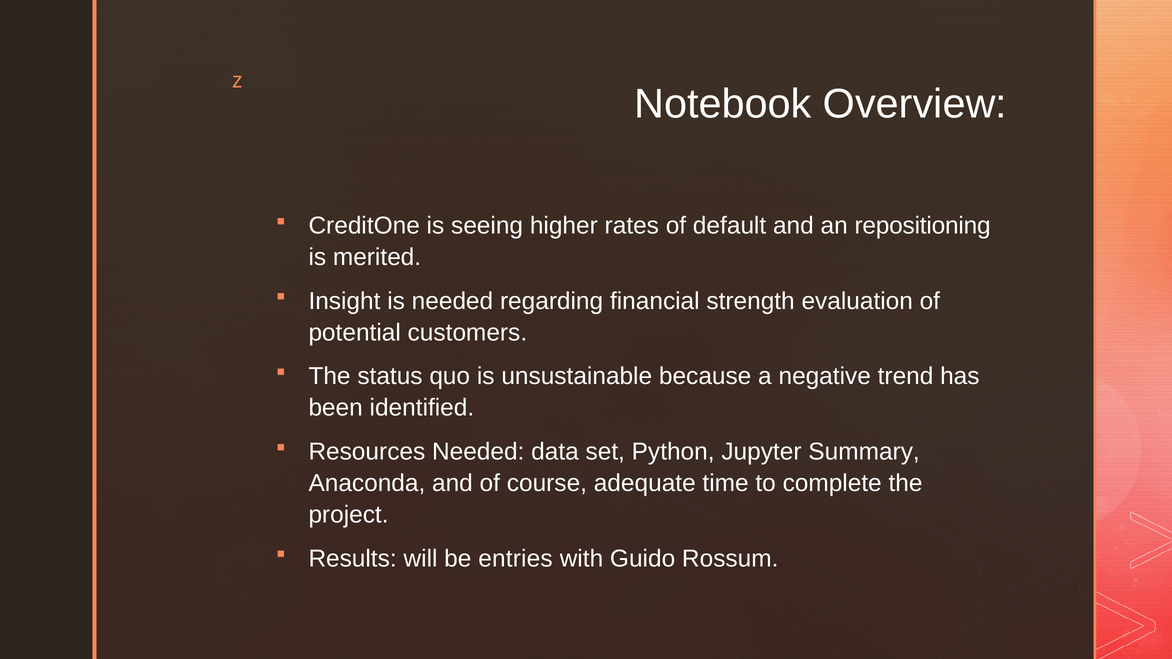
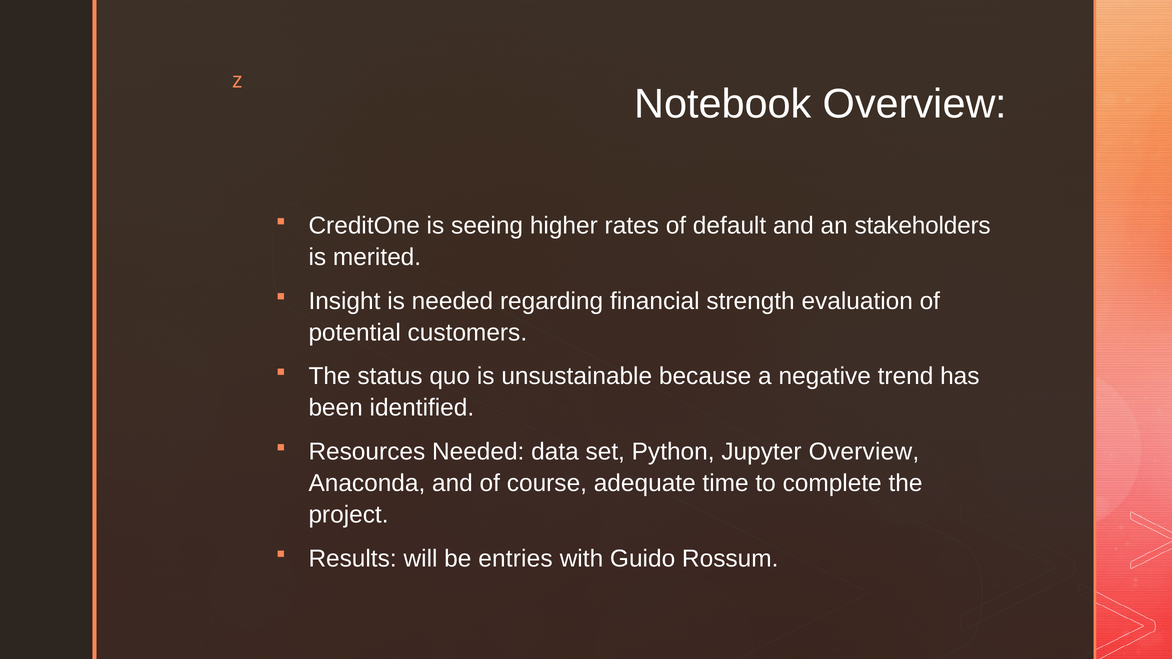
repositioning: repositioning -> stakeholders
Jupyter Summary: Summary -> Overview
